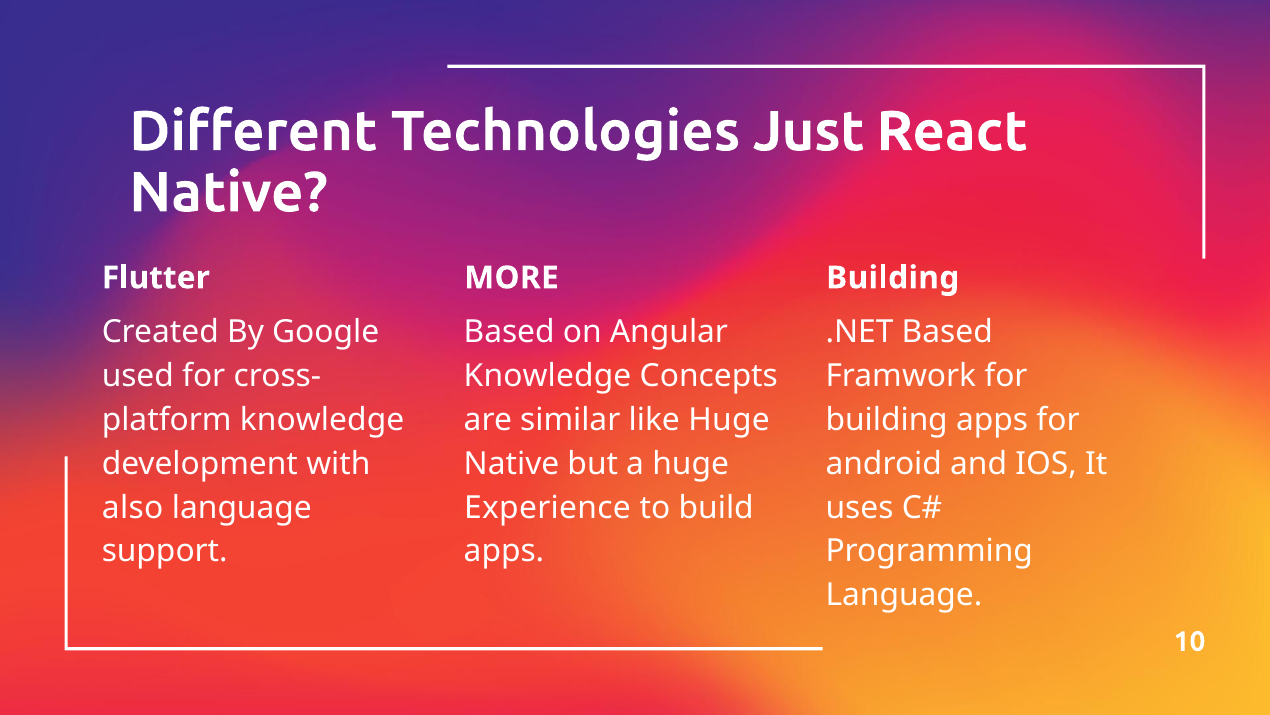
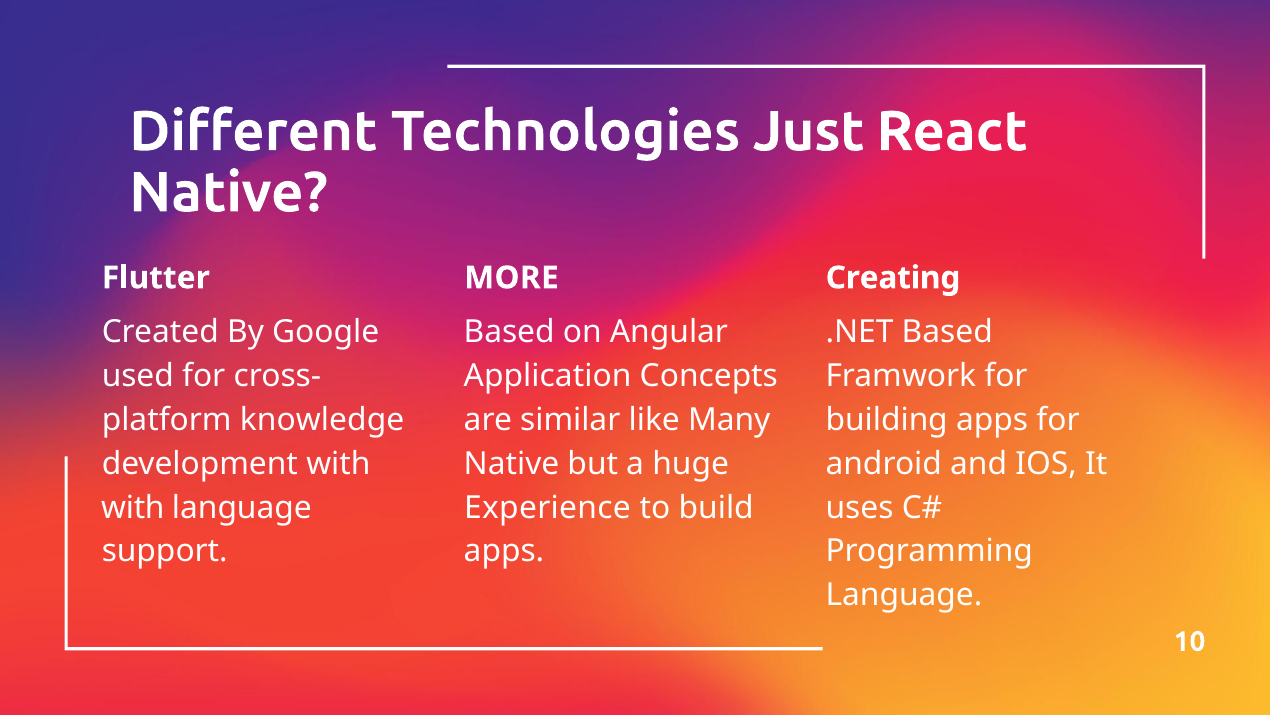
Building at (893, 278): Building -> Creating
Knowledge at (548, 376): Knowledge -> Application
like Huge: Huge -> Many
also at (133, 507): also -> with
